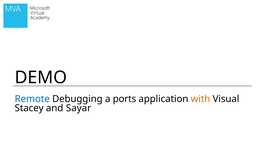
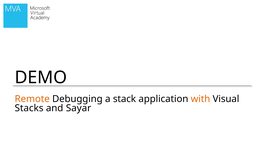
Remote colour: blue -> orange
ports: ports -> stack
Stacey: Stacey -> Stacks
